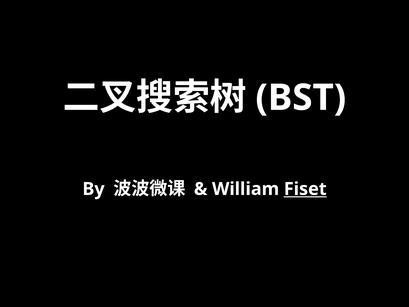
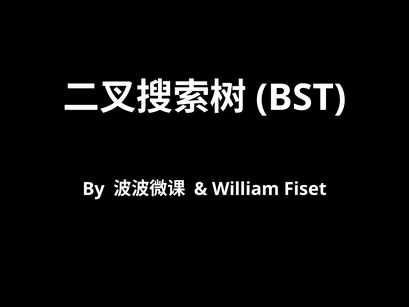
Fiset underline: present -> none
